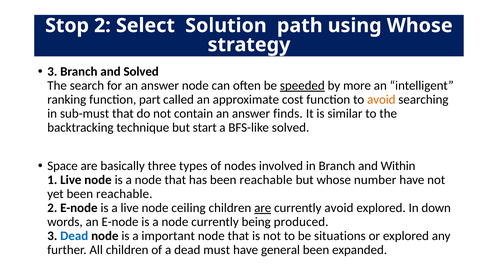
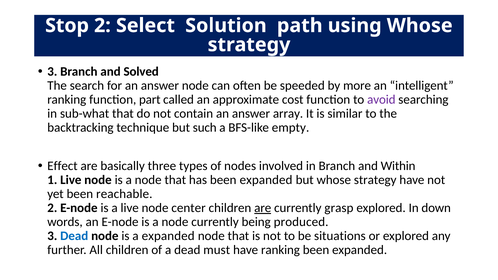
speeded underline: present -> none
avoid at (381, 100) colour: orange -> purple
sub-must: sub-must -> sub-what
finds: finds -> array
start: start -> such
BFS-like solved: solved -> empty
Space: Space -> Effect
has been reachable: reachable -> expanded
but whose number: number -> strategy
ceiling: ceiling -> center
currently avoid: avoid -> grasp
a important: important -> expanded
have general: general -> ranking
